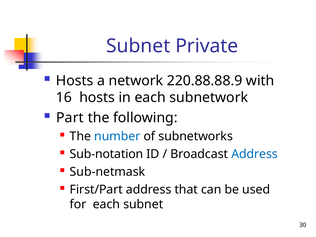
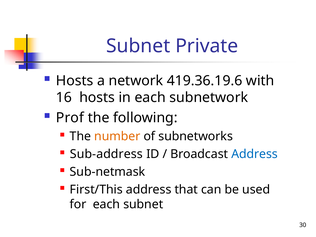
220.88.88.9: 220.88.88.9 -> 419.36.19.6
Part: Part -> Prof
number colour: blue -> orange
Sub-notation: Sub-notation -> Sub-address
First/Part: First/Part -> First/This
